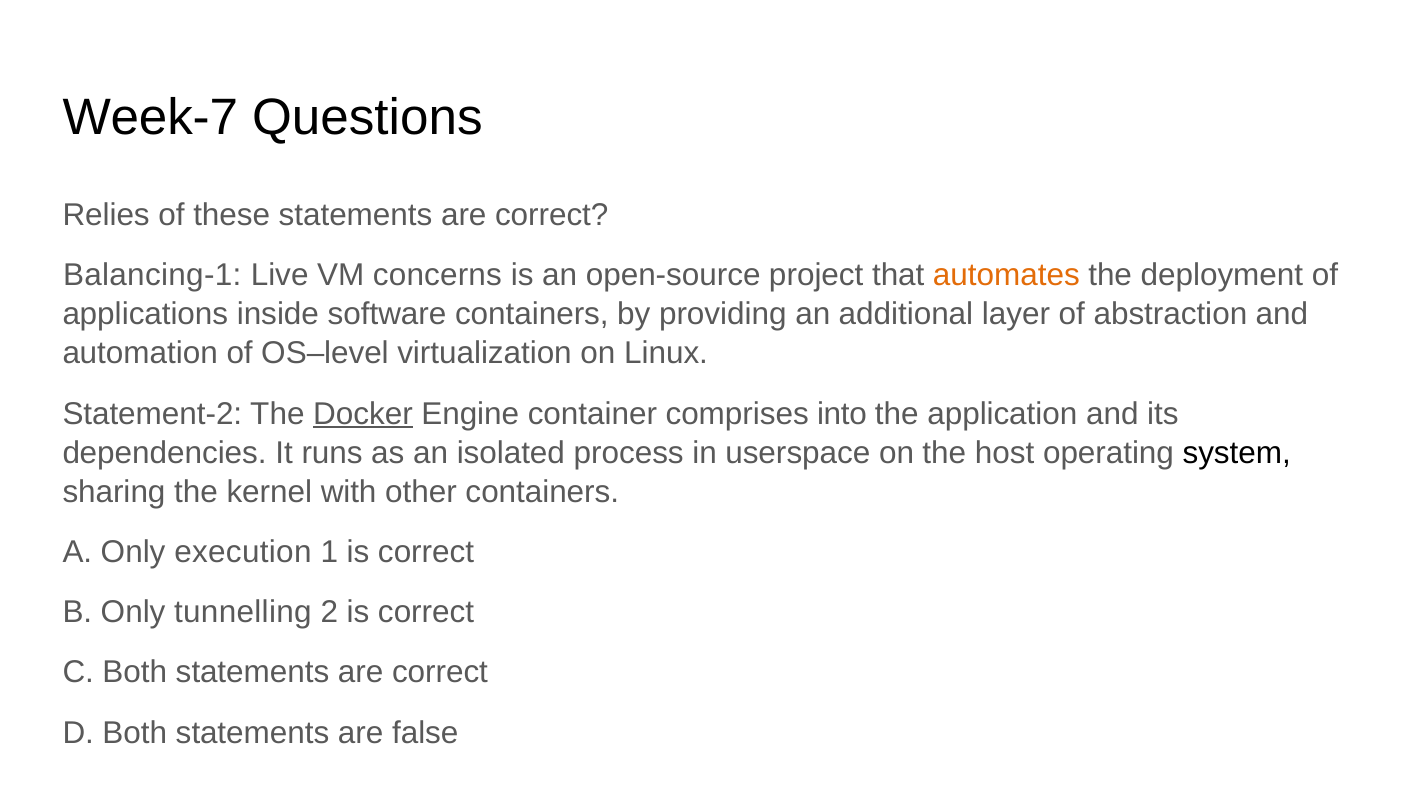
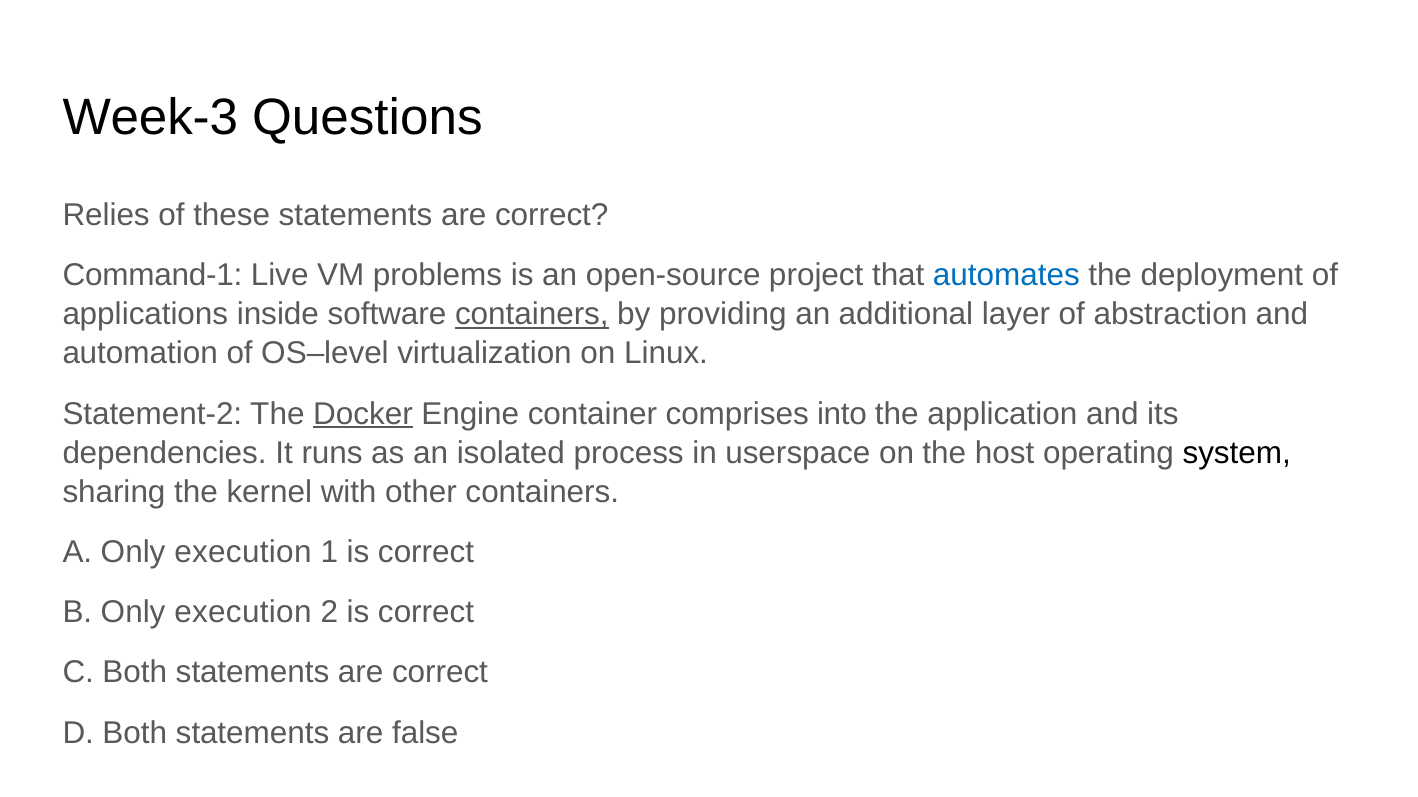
Week-7: Week-7 -> Week-3
Balancing-1: Balancing-1 -> Command-1
concerns: concerns -> problems
automates colour: orange -> blue
containers at (532, 315) underline: none -> present
B Only tunnelling: tunnelling -> execution
